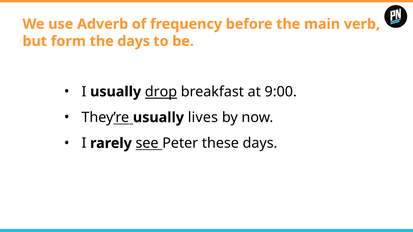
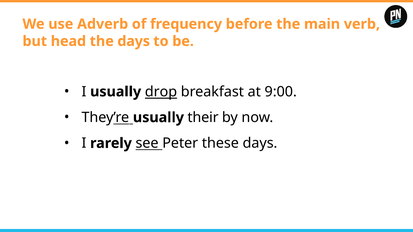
form: form -> head
lives: lives -> their
